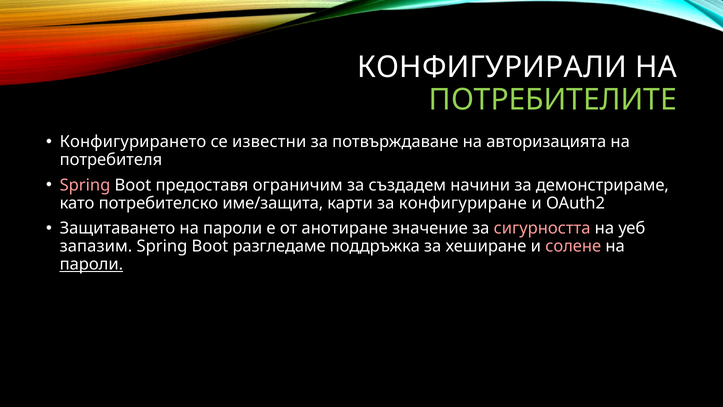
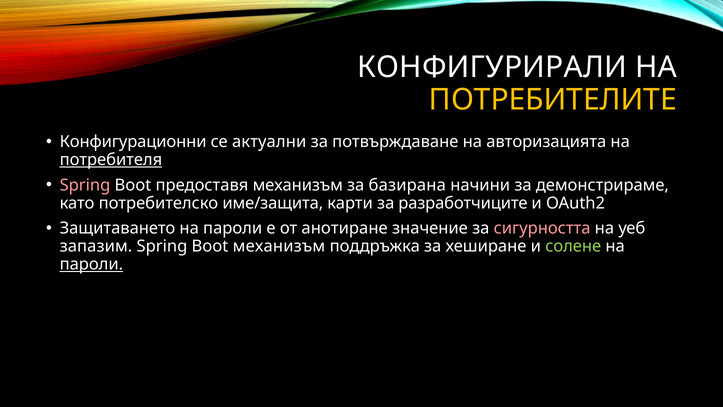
ПОТРЕБИТЕЛИТЕ colour: light green -> yellow
Конфигурирането: Конфигурирането -> Конфигурационни
известни: известни -> актуални
потребителя underline: none -> present
предоставя ограничим: ограничим -> механизъм
създадем: създадем -> базирана
конфигуриране: конфигуриране -> разработчиците
Boot разгледаме: разгледаме -> механизъм
солене colour: pink -> light green
